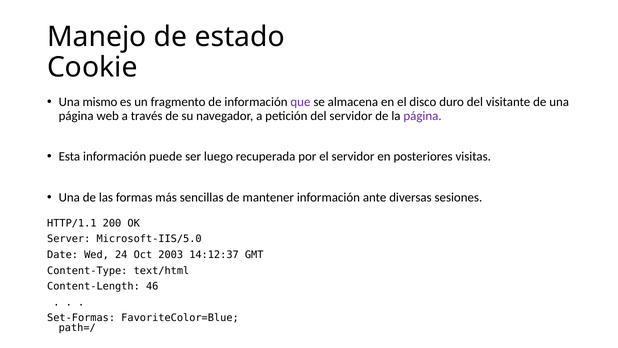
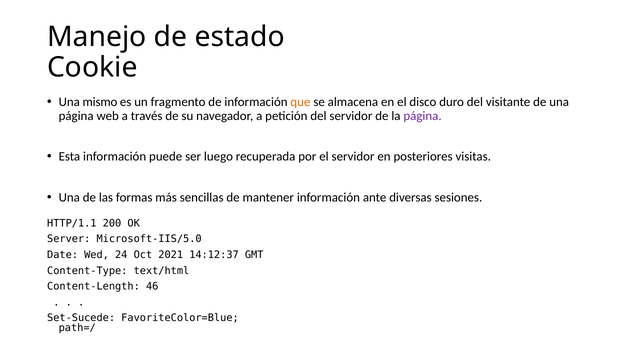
que colour: purple -> orange
2003: 2003 -> 2021
Set-Formas: Set-Formas -> Set-Sucede
